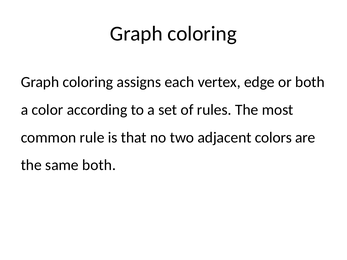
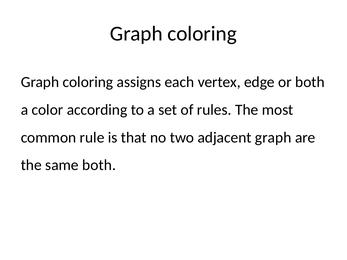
adjacent colors: colors -> graph
